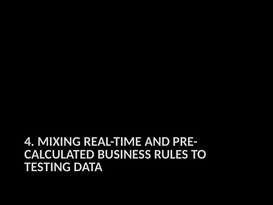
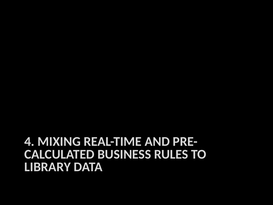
TESTING: TESTING -> LIBRARY
